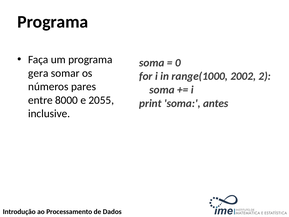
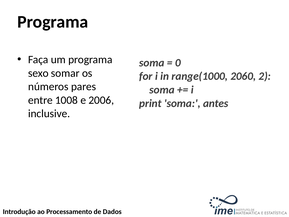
gera: gera -> sexo
2002: 2002 -> 2060
8000: 8000 -> 1008
2055: 2055 -> 2006
